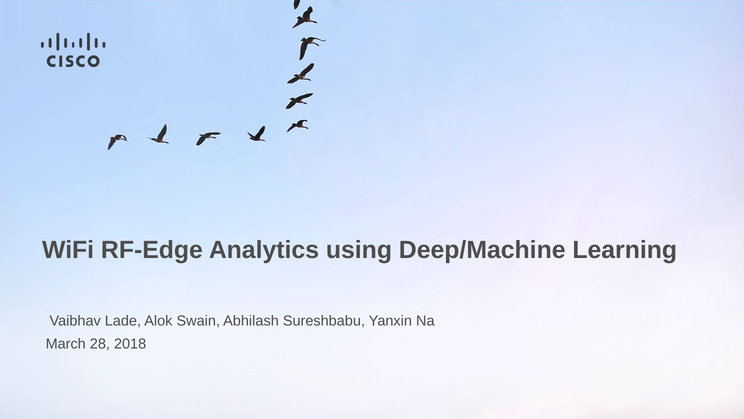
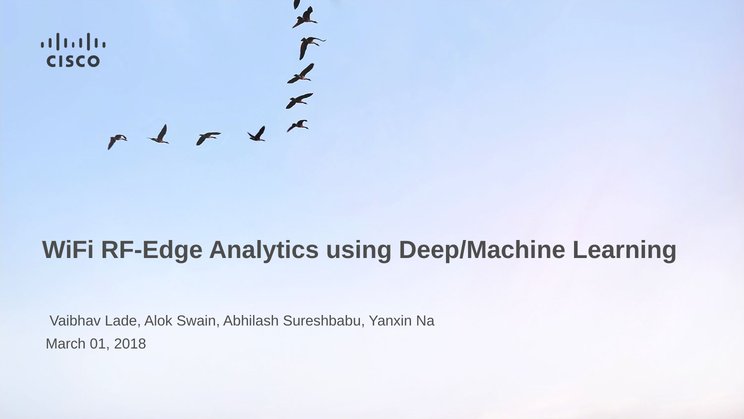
28: 28 -> 01
